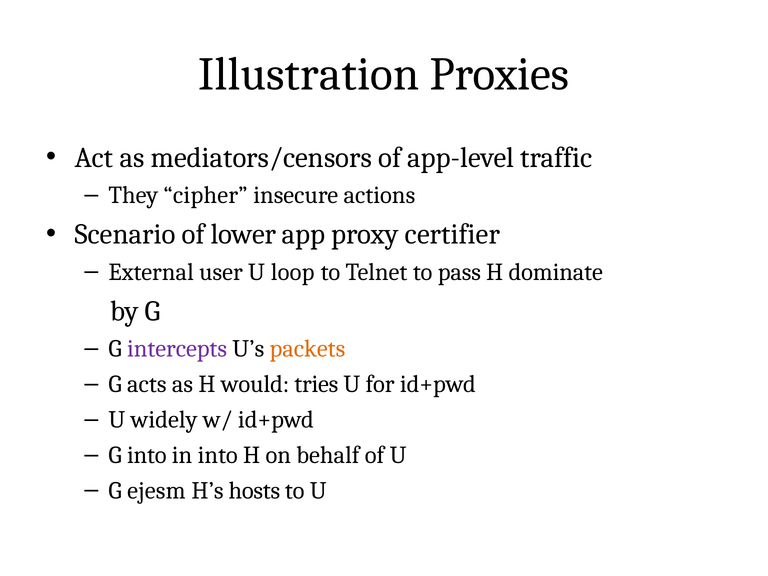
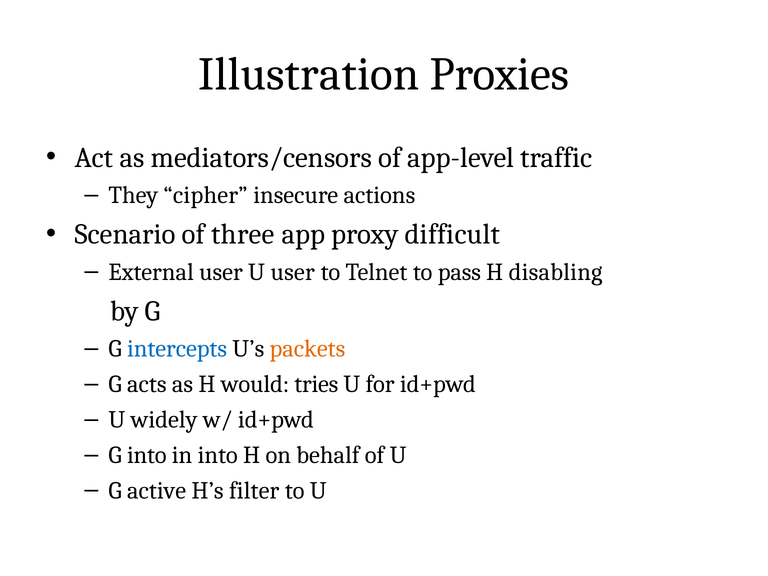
lower: lower -> three
certifier: certifier -> difficult
U loop: loop -> user
dominate: dominate -> disabling
intercepts colour: purple -> blue
ejesm: ejesm -> active
hosts: hosts -> filter
